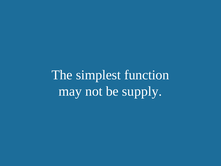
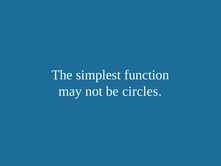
supply: supply -> circles
